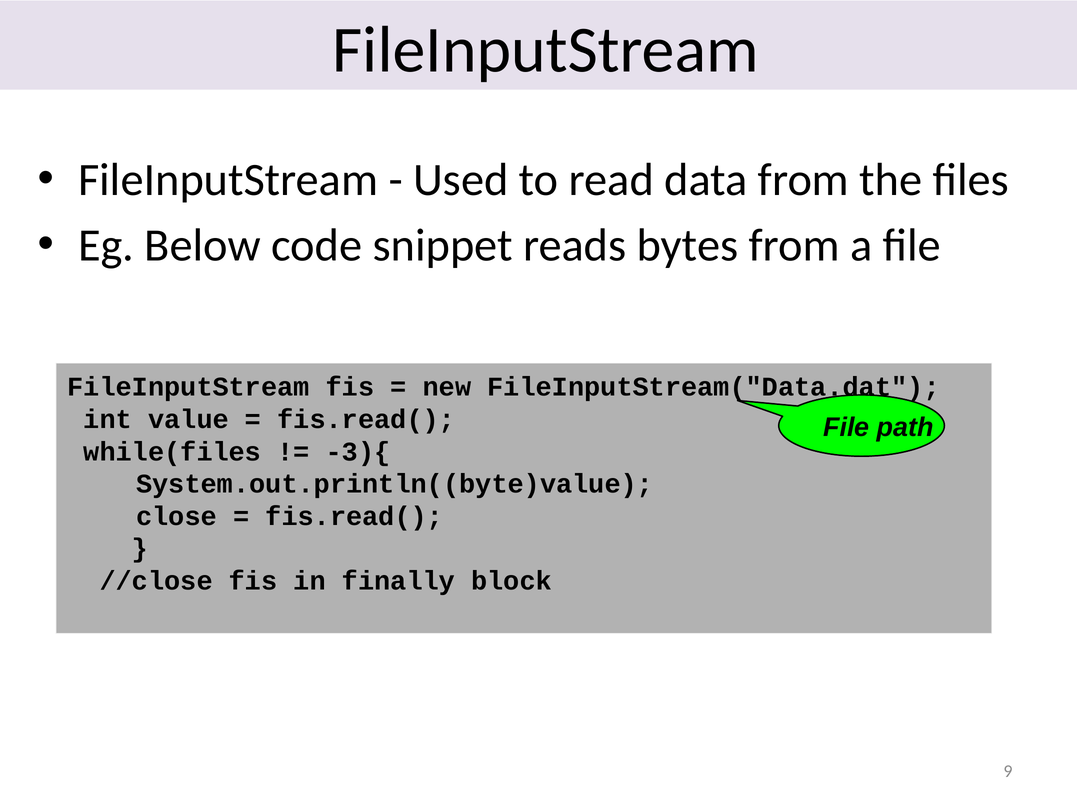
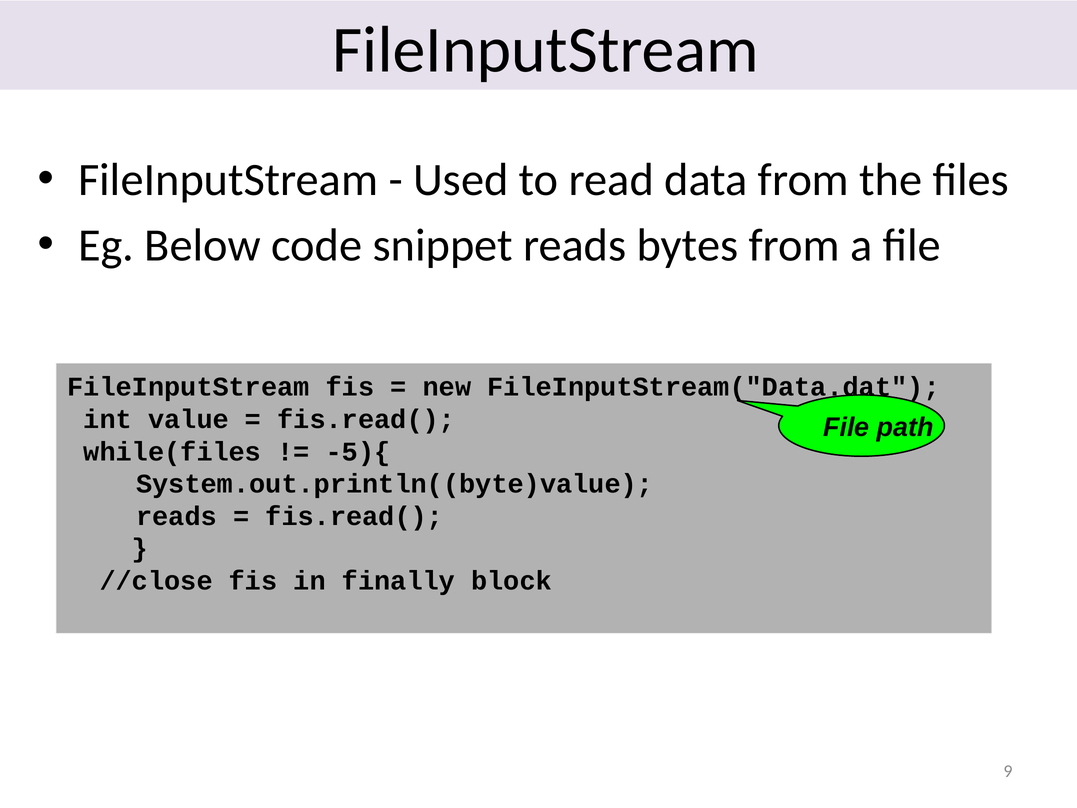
-3){: -3){ -> -5){
close at (177, 516): close -> reads
